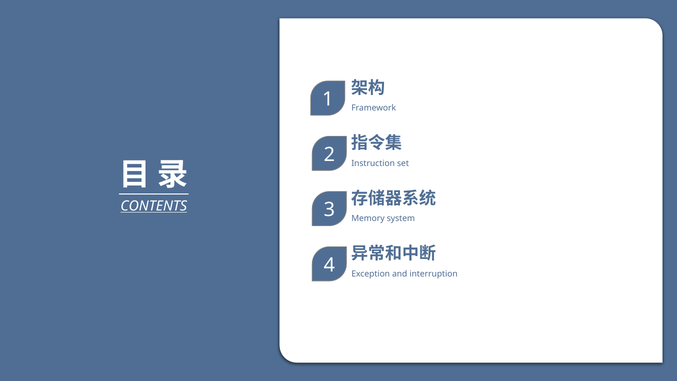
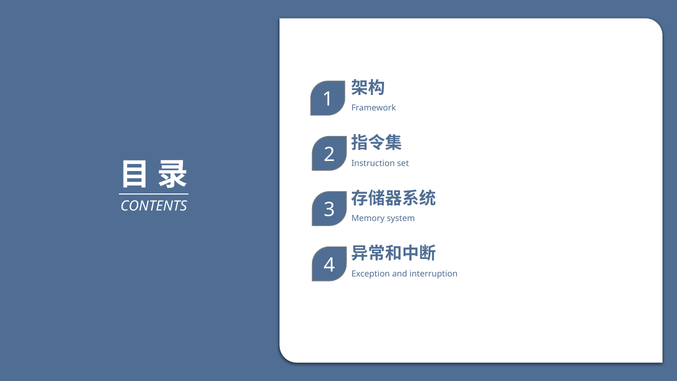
CONTENTS underline: present -> none
